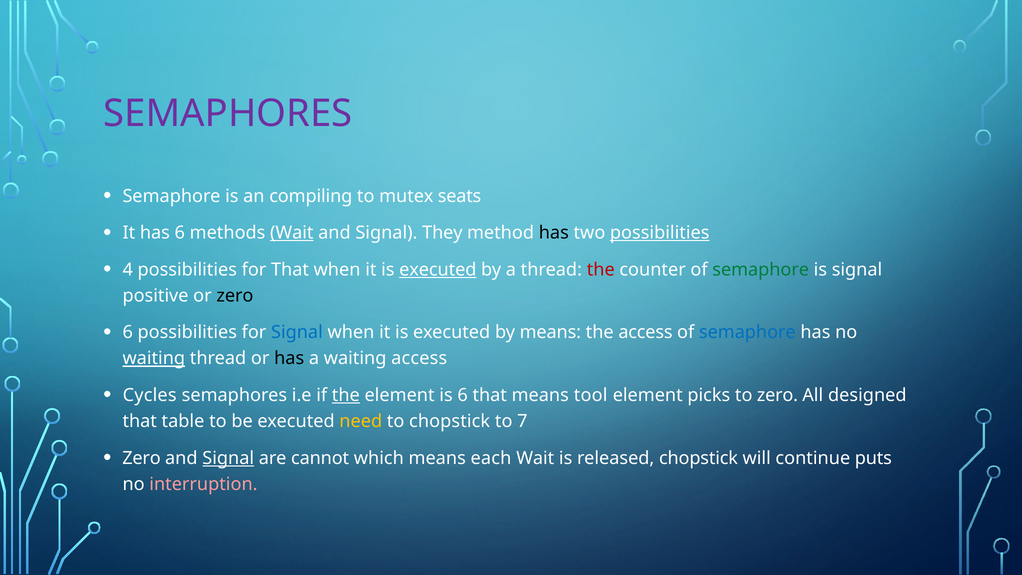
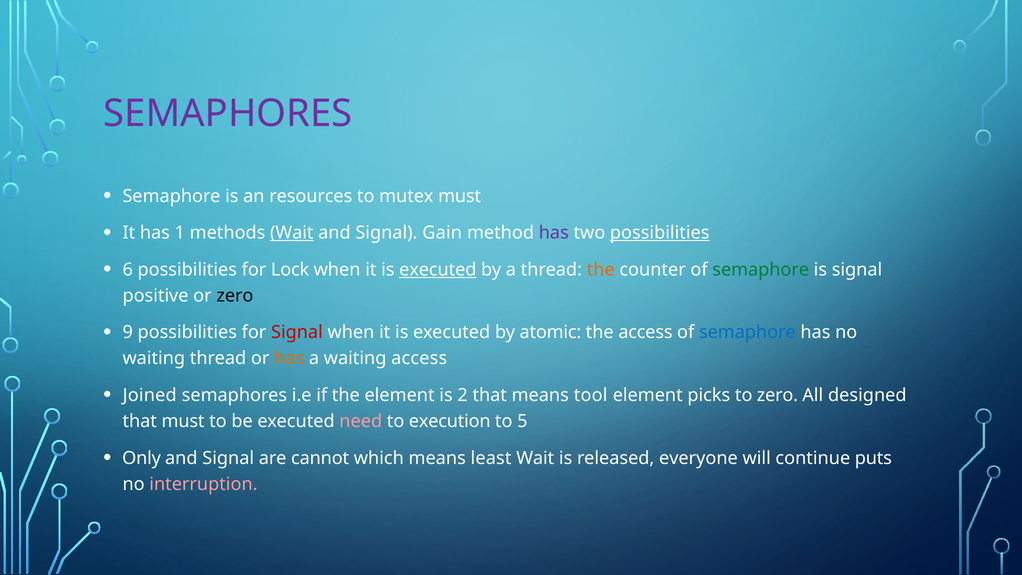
compiling: compiling -> resources
mutex seats: seats -> must
has 6: 6 -> 1
They: They -> Gain
has at (554, 233) colour: black -> purple
4: 4 -> 6
for That: That -> Lock
the at (601, 270) colour: red -> orange
6 at (128, 332): 6 -> 9
Signal at (297, 332) colour: blue -> red
by means: means -> atomic
waiting at (154, 358) underline: present -> none
has at (289, 358) colour: black -> orange
Cycles: Cycles -> Joined
the at (346, 395) underline: present -> none
is 6: 6 -> 2
that table: table -> must
need colour: yellow -> pink
to chopstick: chopstick -> execution
7: 7 -> 5
Zero at (142, 458): Zero -> Only
Signal at (228, 458) underline: present -> none
each: each -> least
released chopstick: chopstick -> everyone
